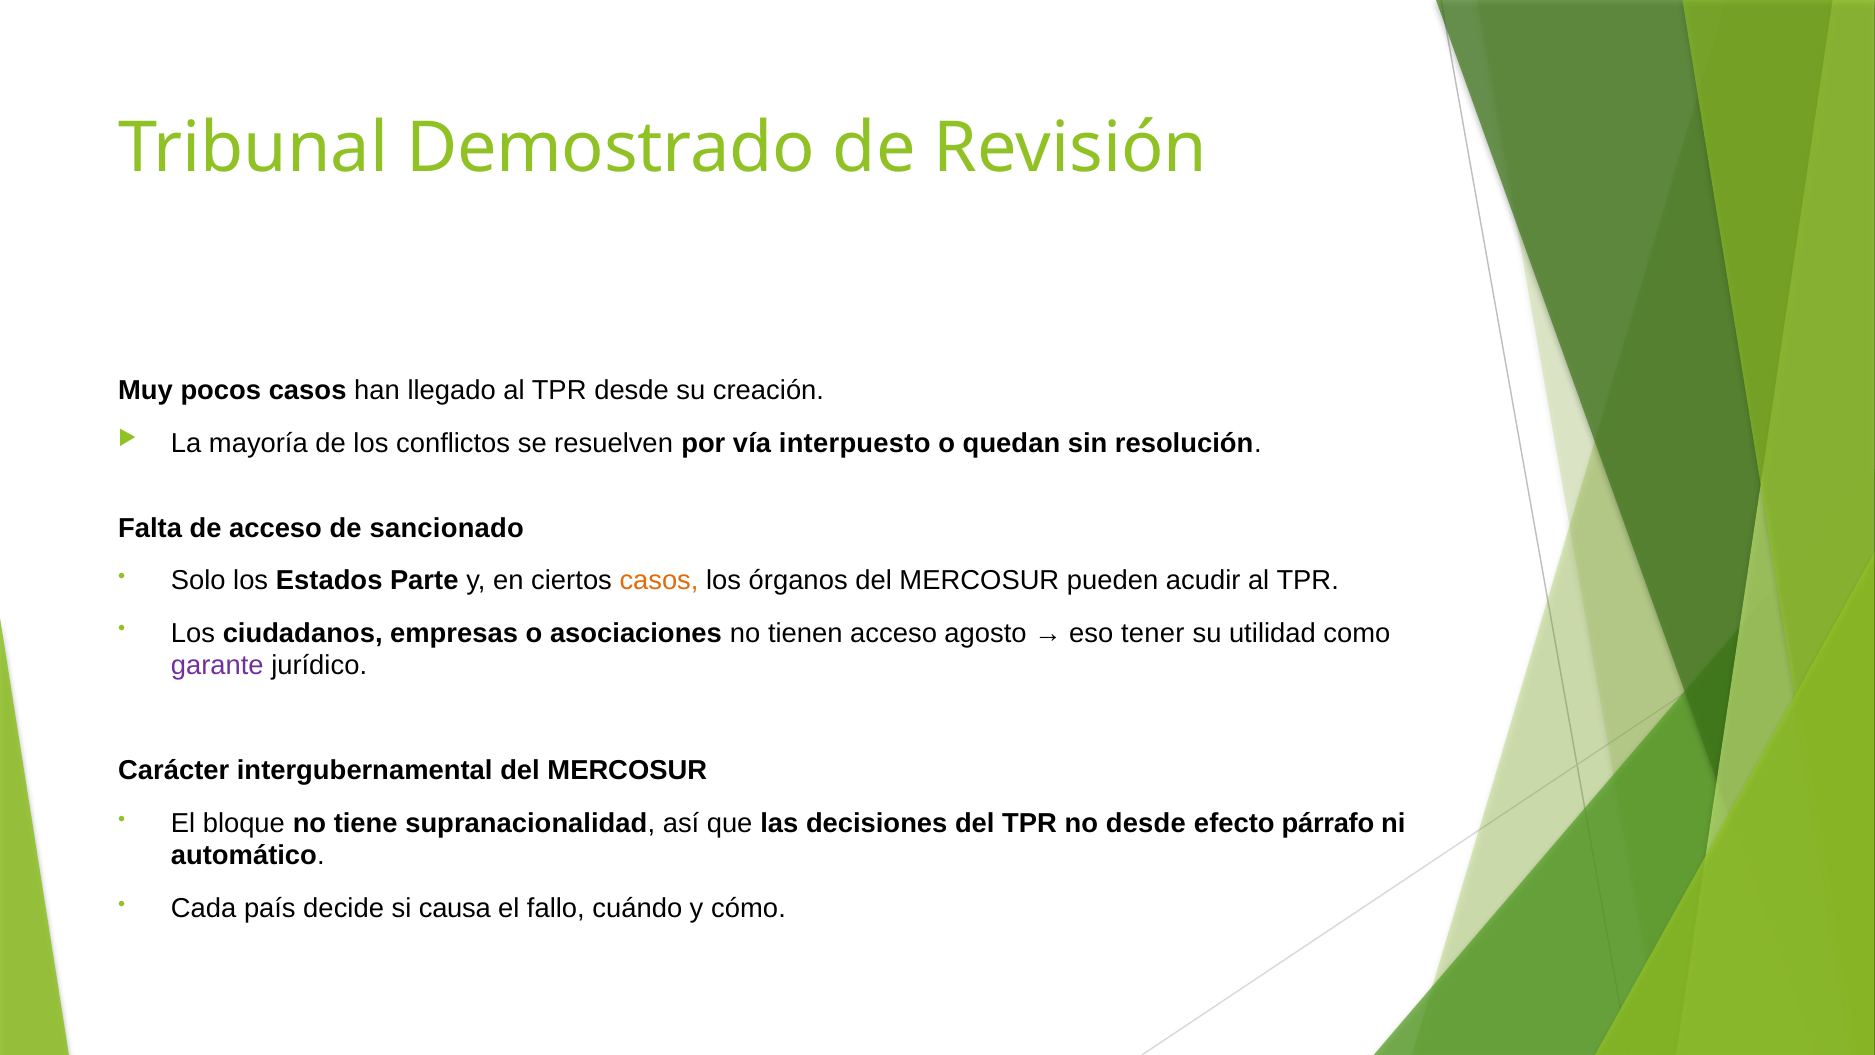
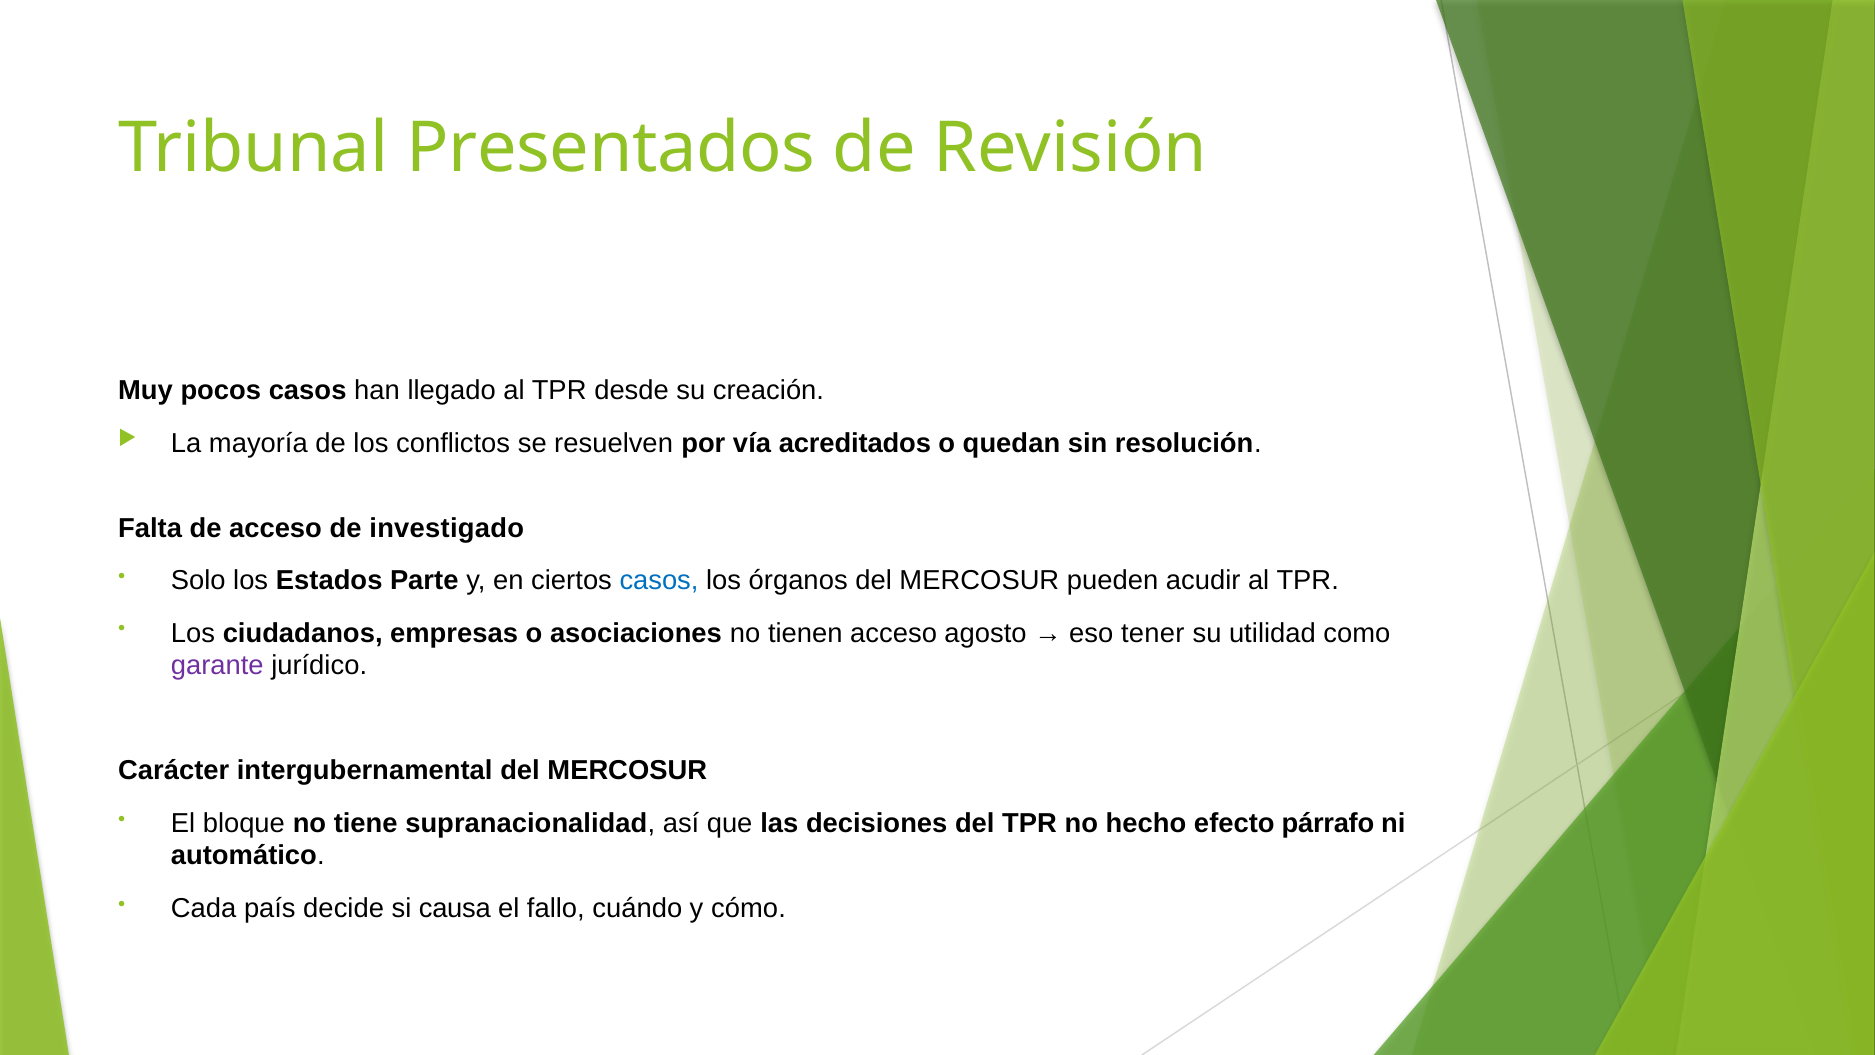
Demostrado: Demostrado -> Presentados
interpuesto: interpuesto -> acreditados
sancionado: sancionado -> investigado
casos at (659, 580) colour: orange -> blue
no desde: desde -> hecho
